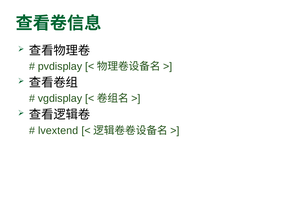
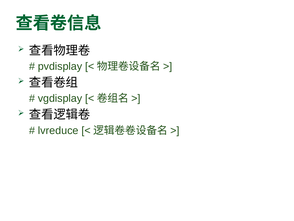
lvextend: lvextend -> lvreduce
